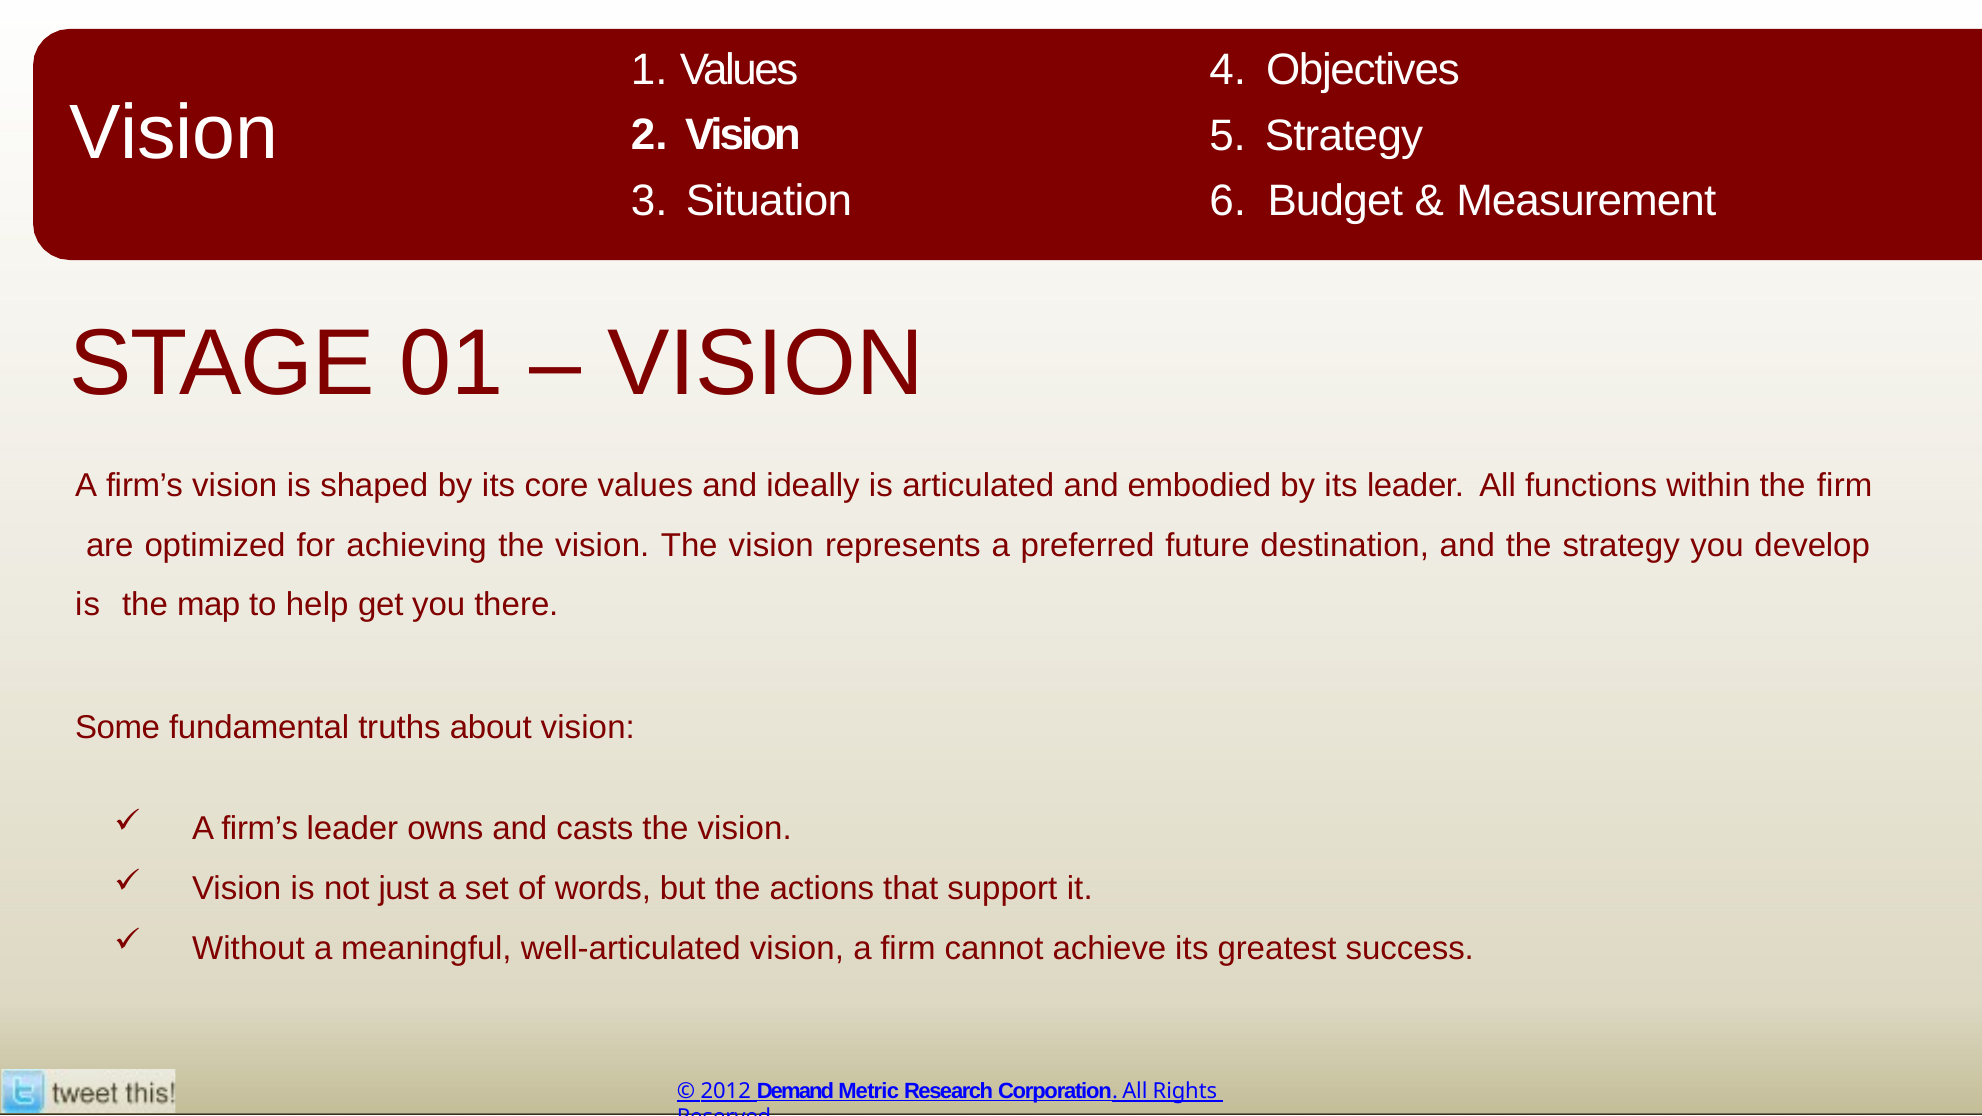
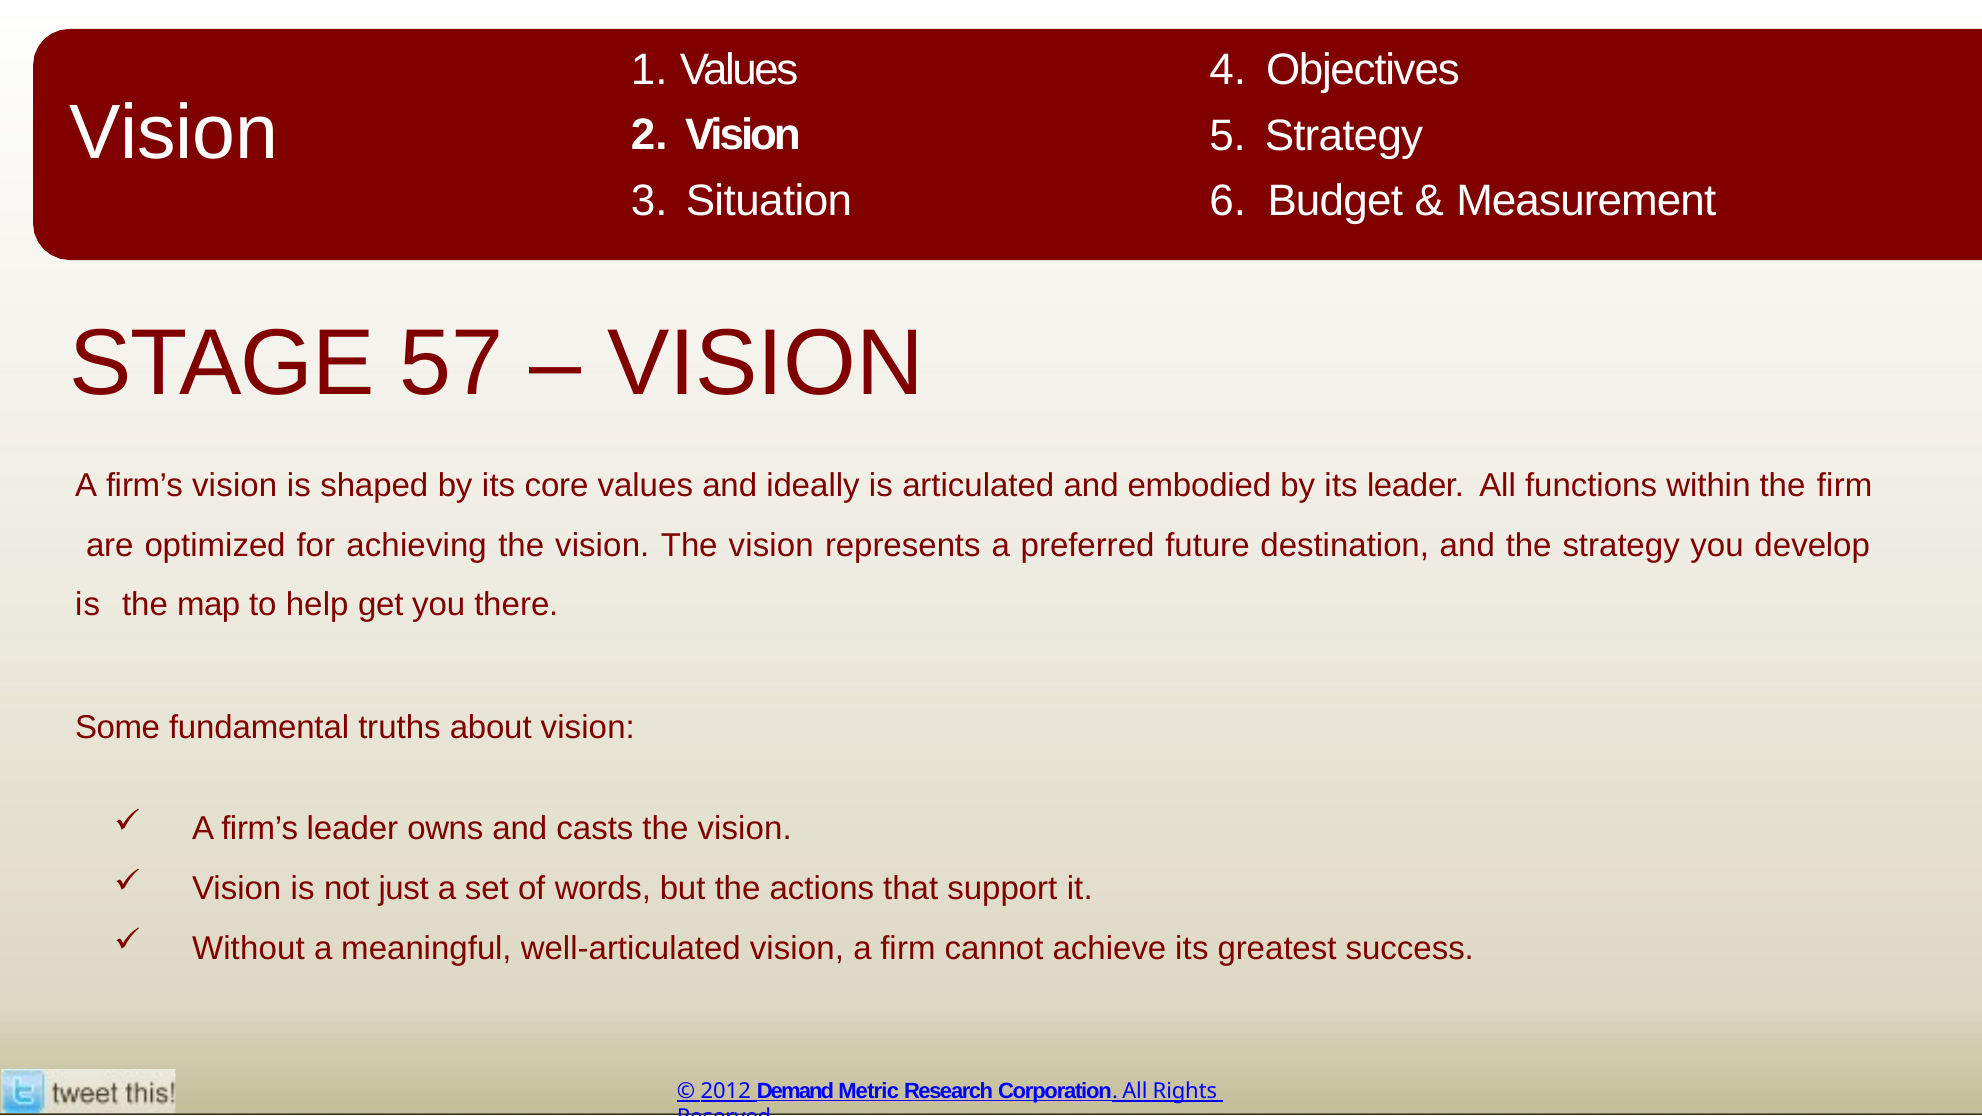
01: 01 -> 57
